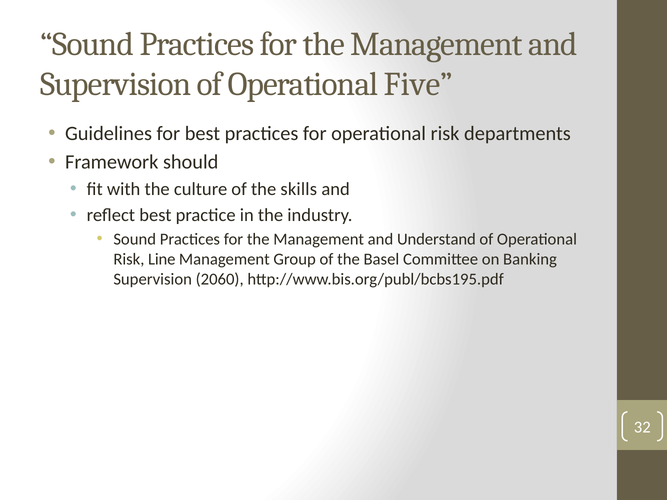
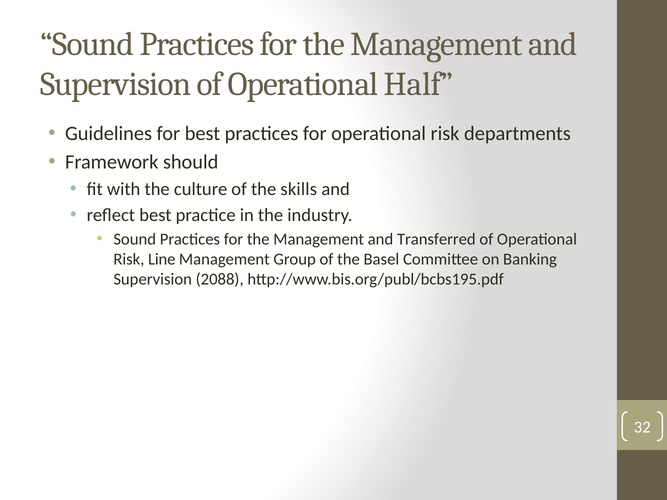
Five: Five -> Half
Understand: Understand -> Transferred
2060: 2060 -> 2088
